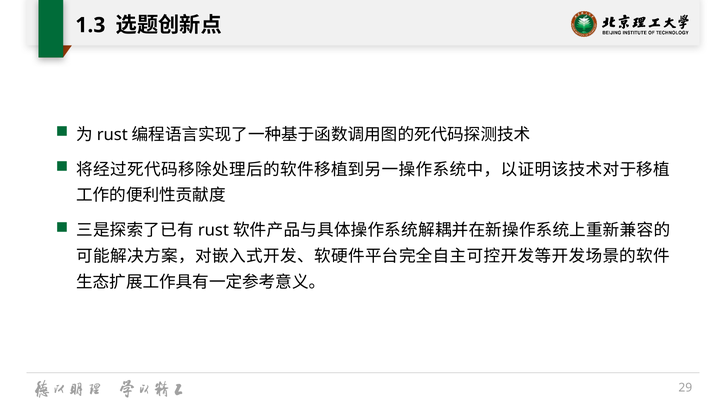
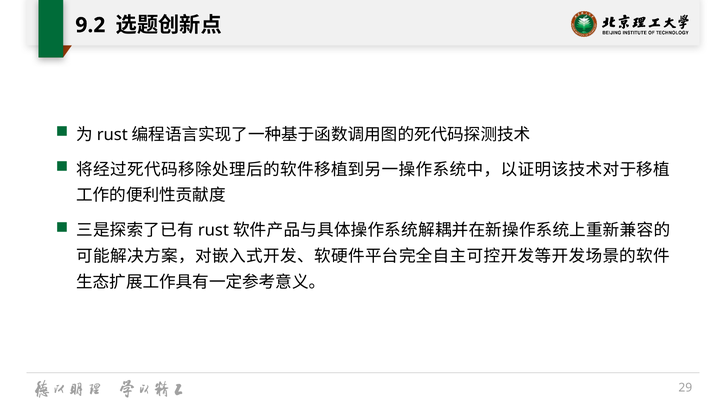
1.3: 1.3 -> 9.2
